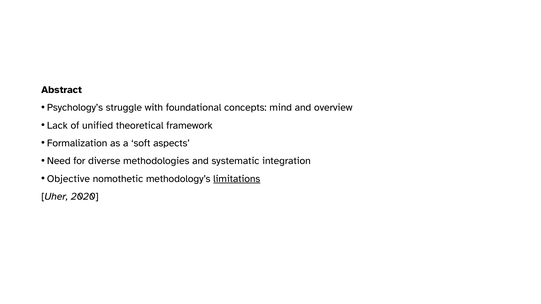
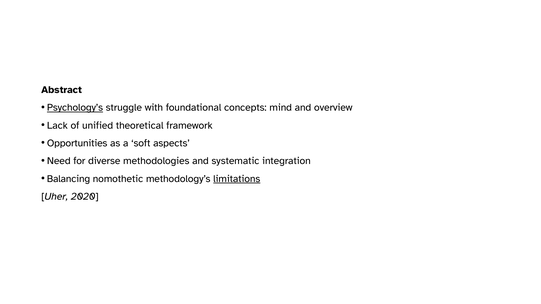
Psychology’s underline: none -> present
Formalization: Formalization -> Opportunities
Objective: Objective -> Balancing
